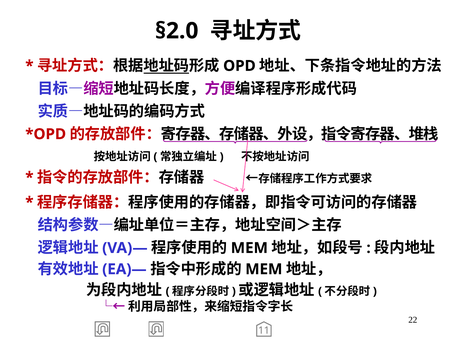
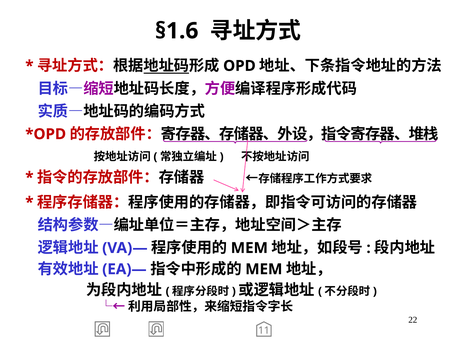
§2.0: §2.0 -> §1.6
